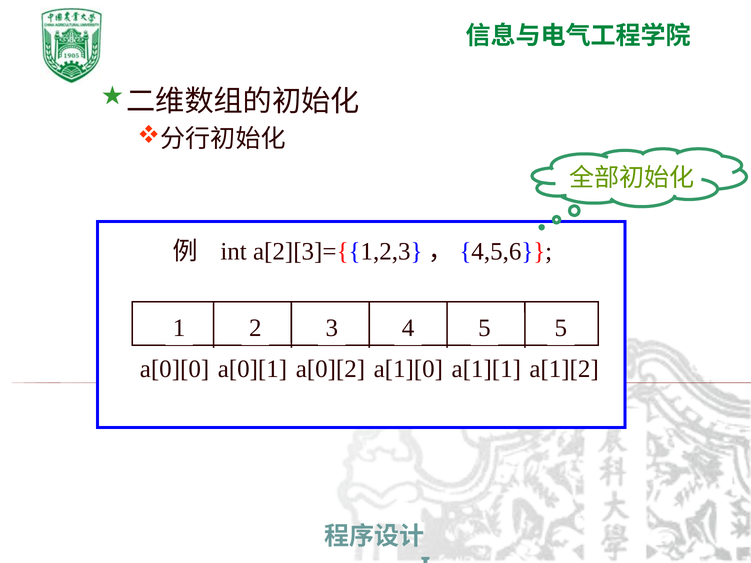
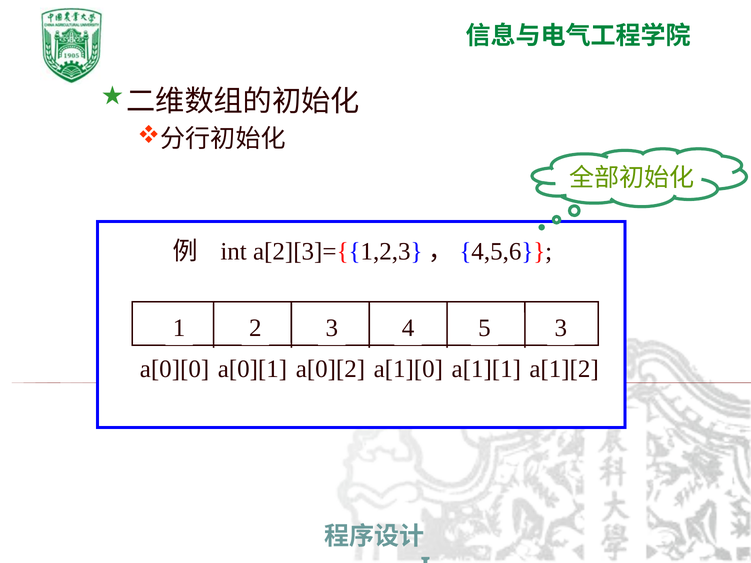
5 5: 5 -> 3
